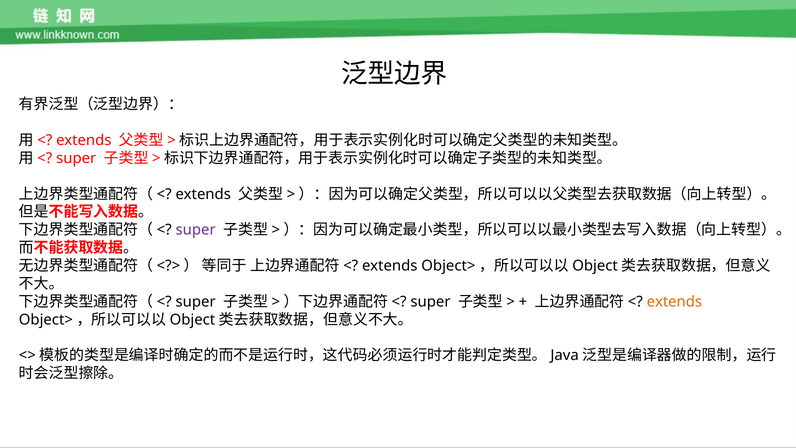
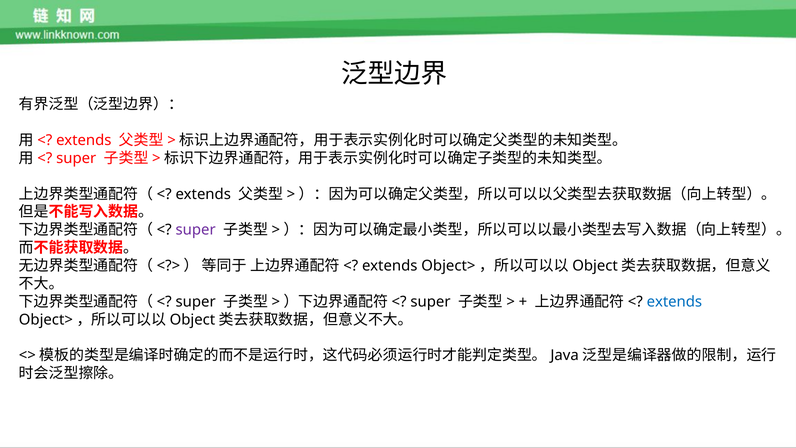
extends at (674, 301) colour: orange -> blue
